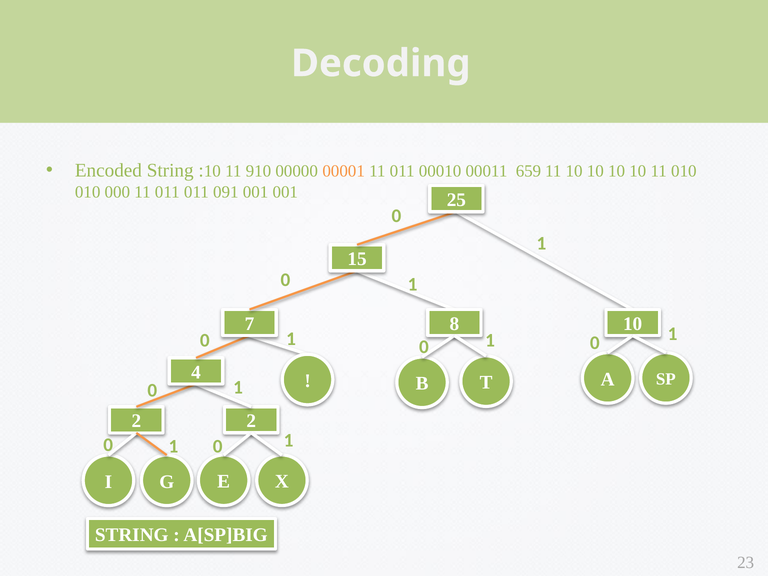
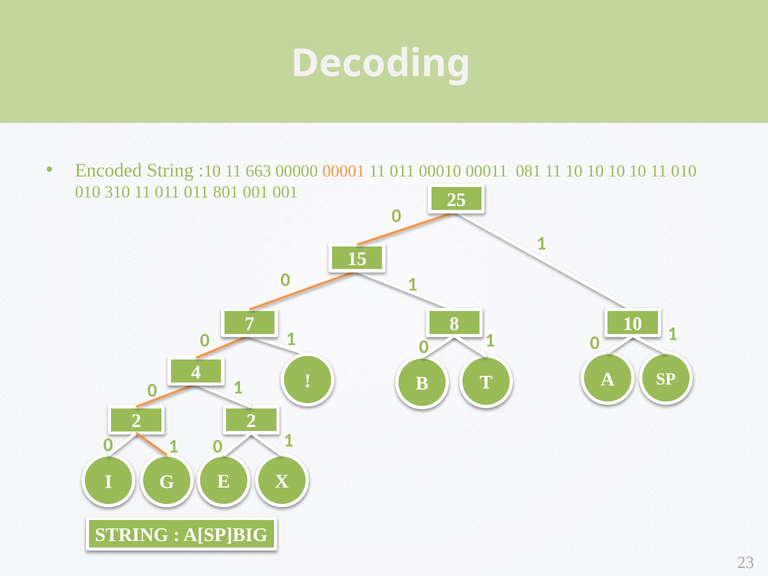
910: 910 -> 663
659: 659 -> 081
000: 000 -> 310
091: 091 -> 801
